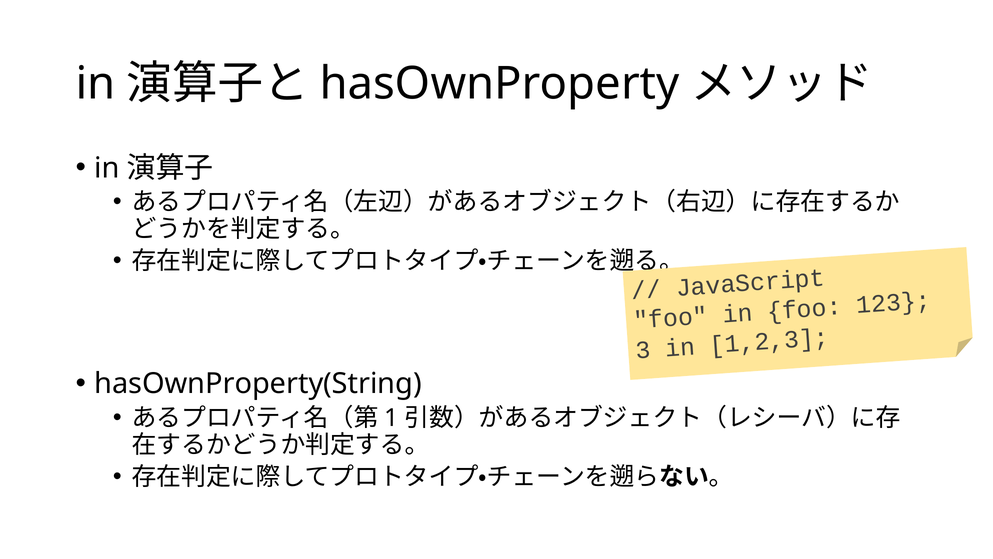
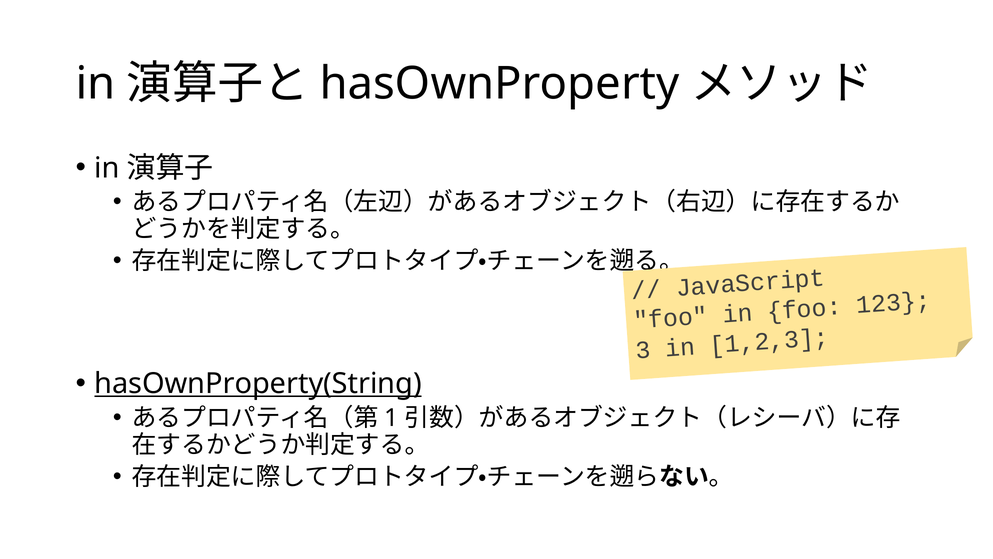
hasOwnProperty(String underline: none -> present
